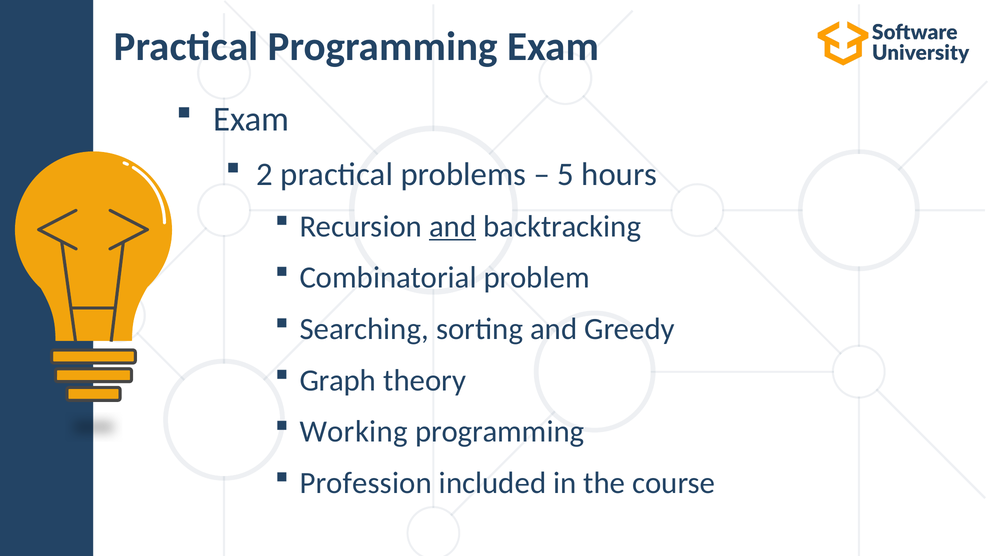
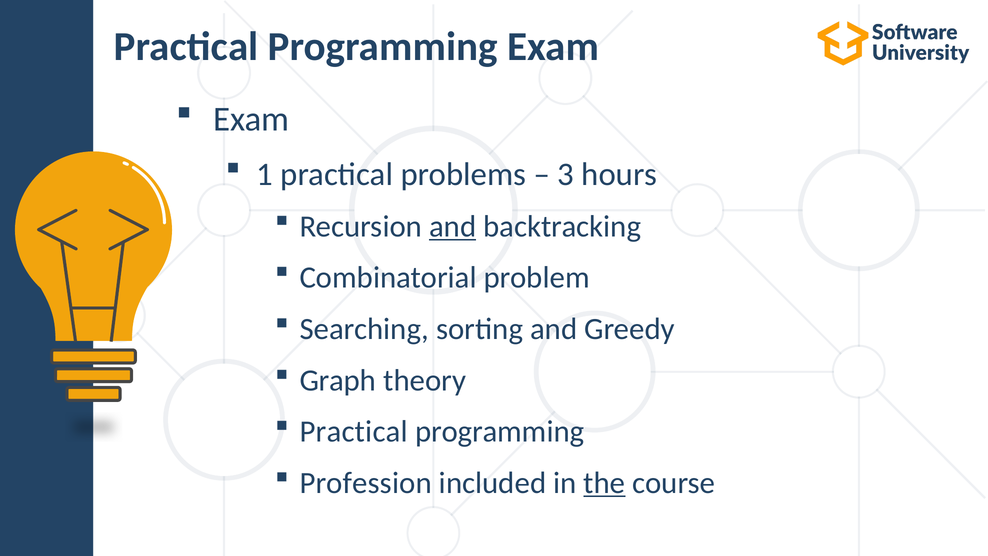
2: 2 -> 1
5: 5 -> 3
Working at (354, 432): Working -> Practical
the underline: none -> present
